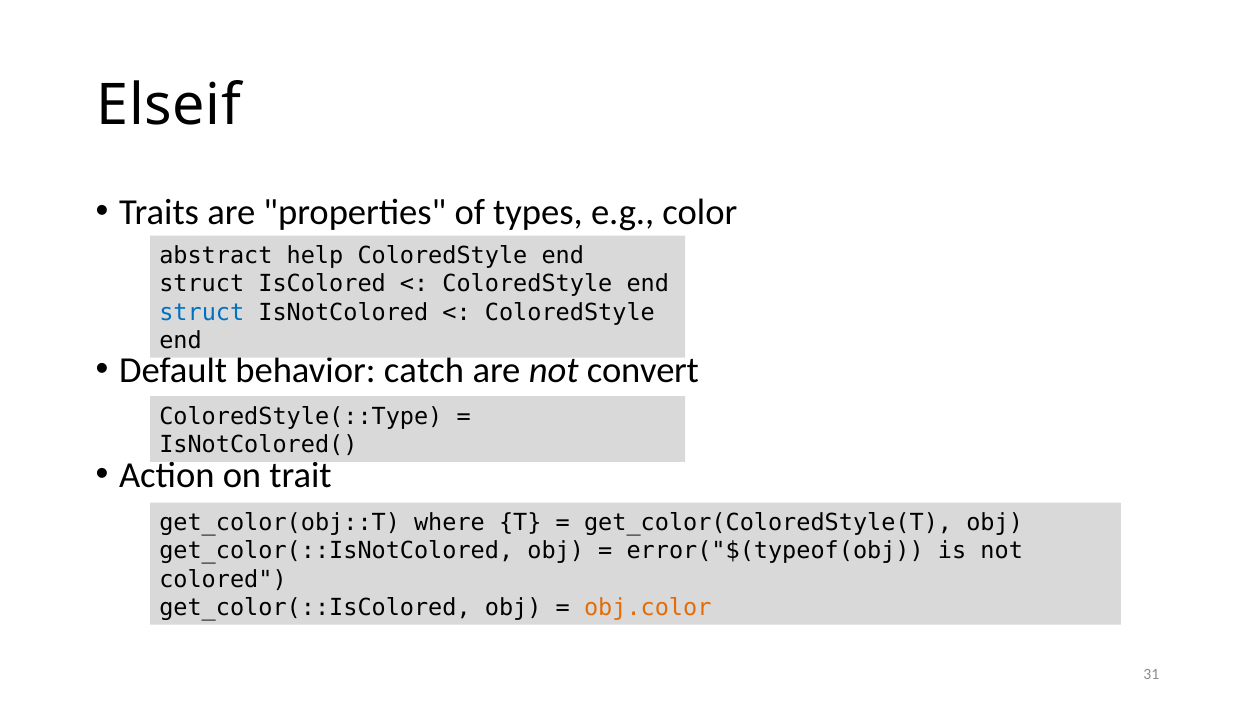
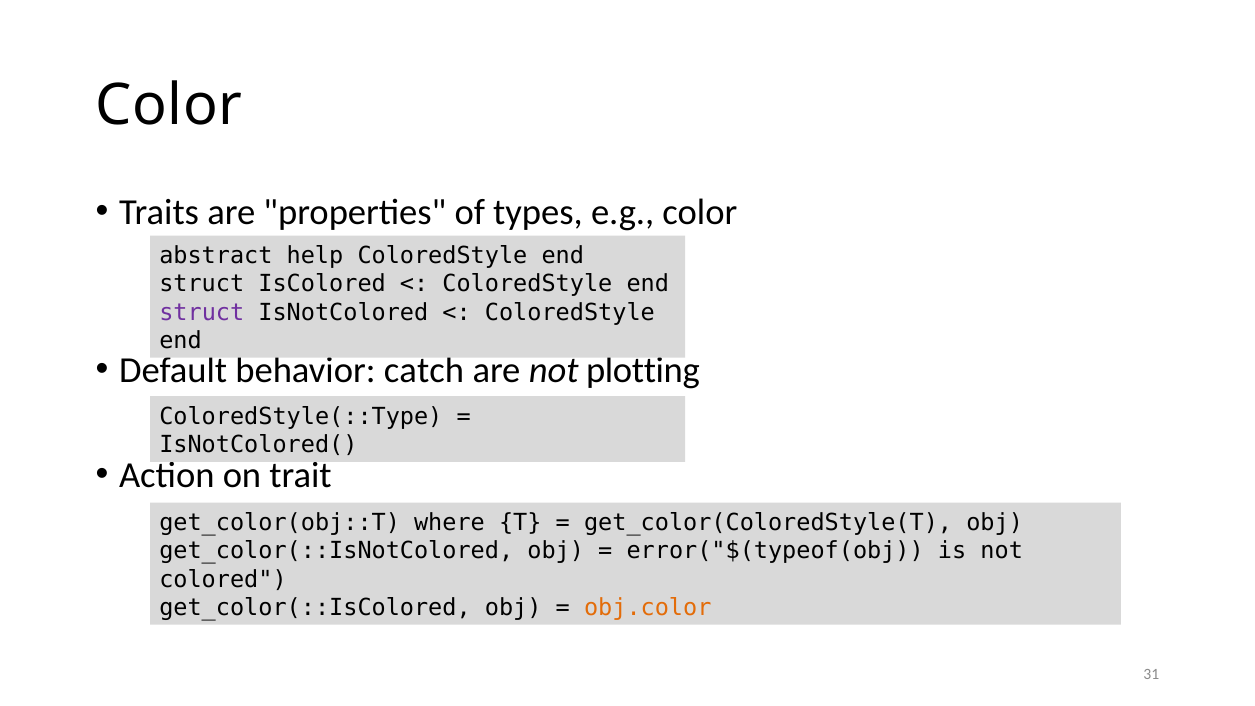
Elseif at (169, 105): Elseif -> Color
struct at (202, 312) colour: blue -> purple
convert: convert -> plotting
